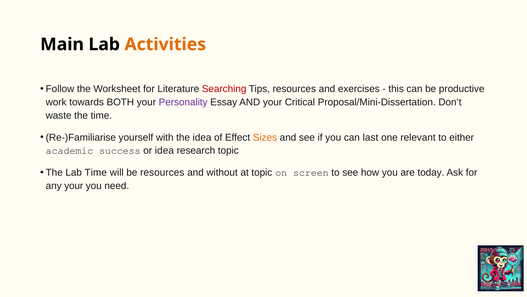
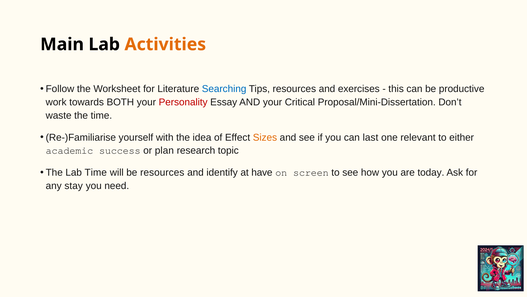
Searching colour: red -> blue
Personality colour: purple -> red
or idea: idea -> plan
without: without -> identify
at topic: topic -> have
any your: your -> stay
